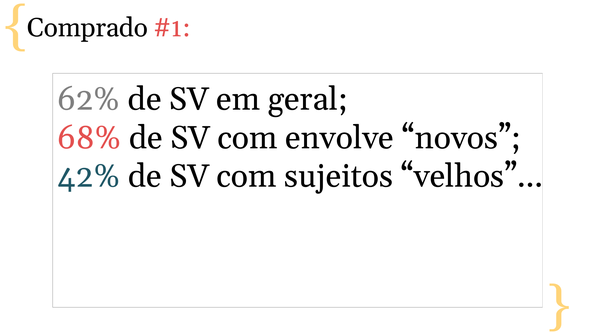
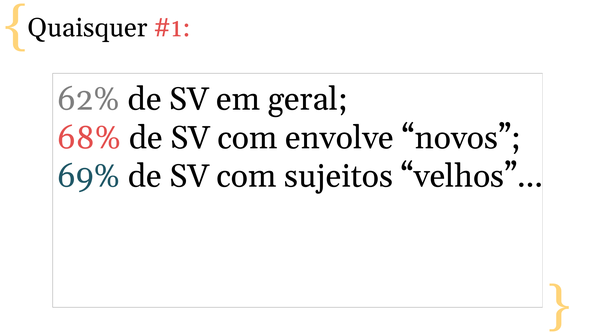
Comprado: Comprado -> Quaisquer
42%: 42% -> 69%
